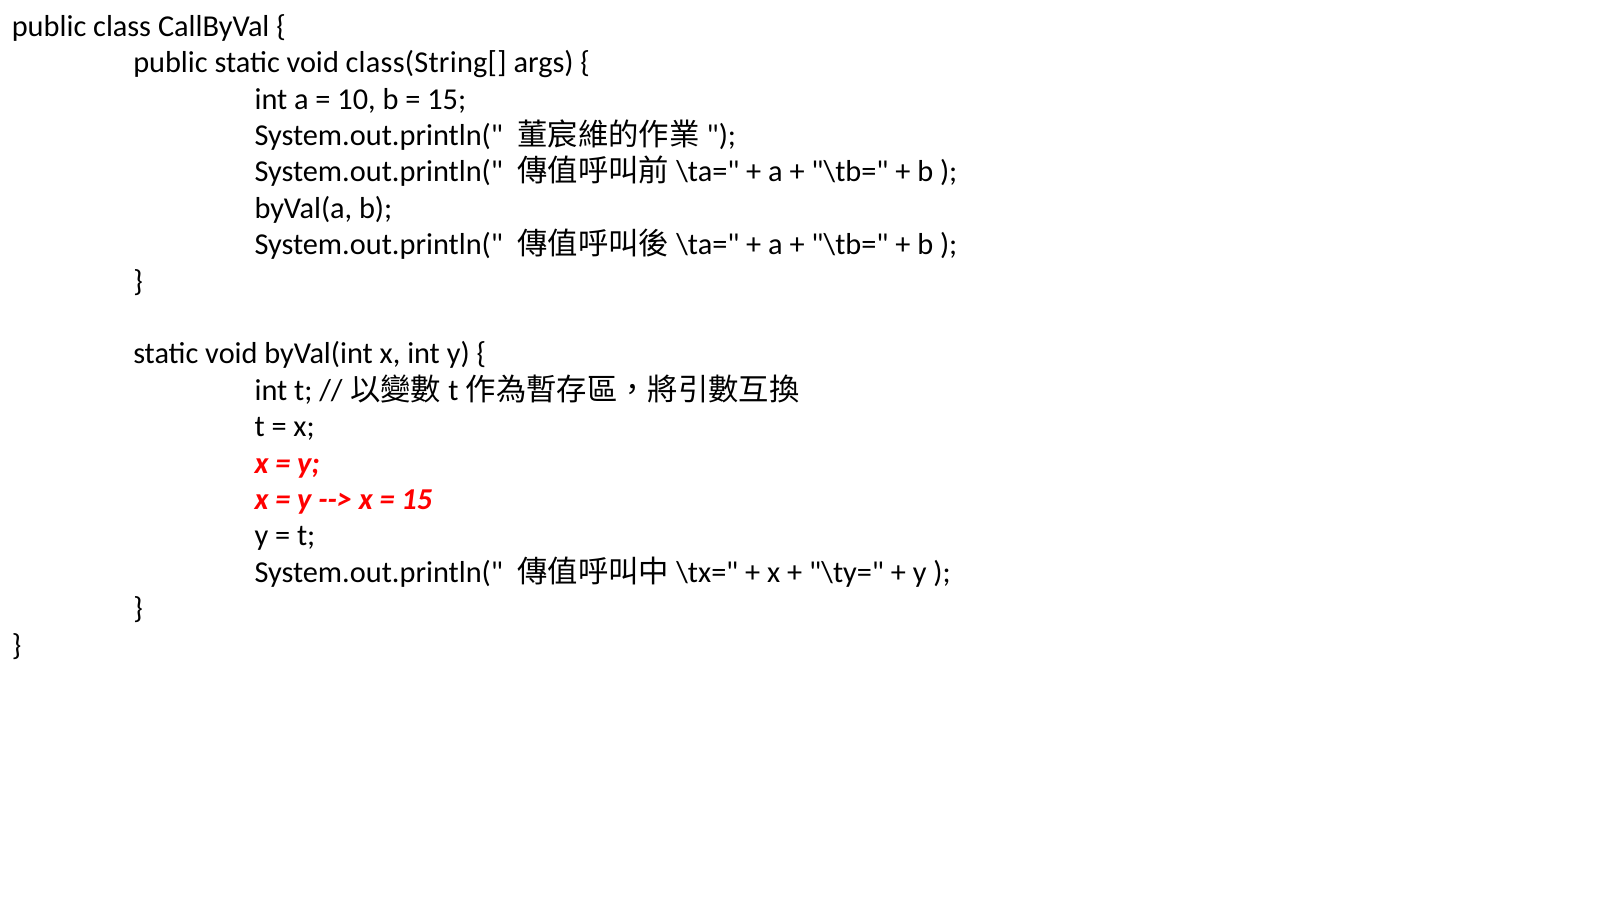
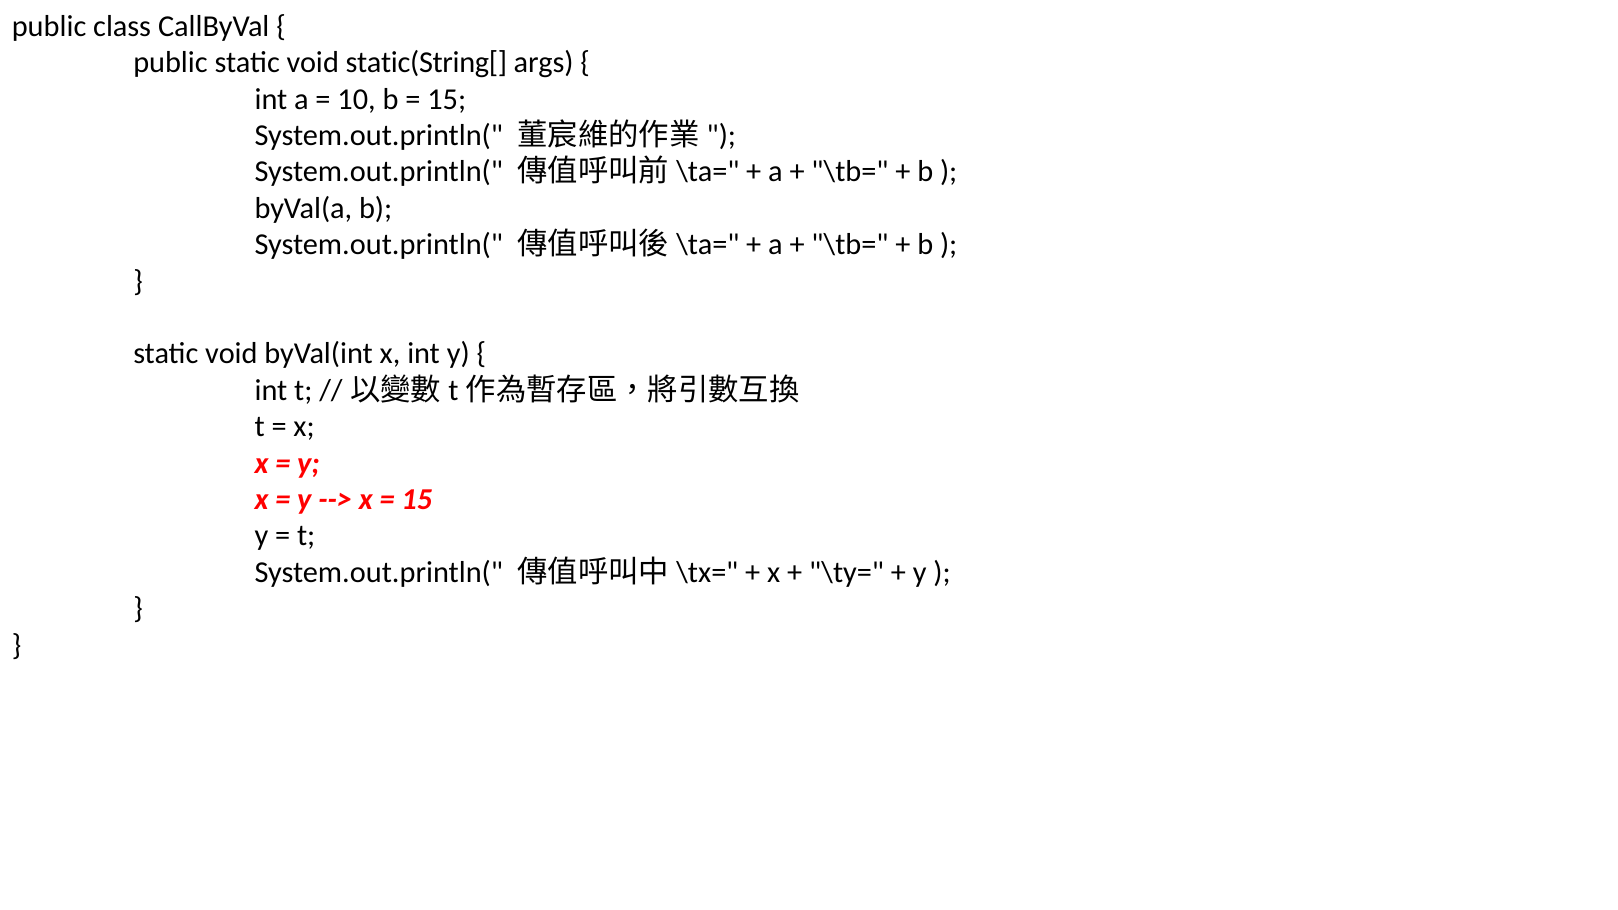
class(String[: class(String[ -> static(String[
